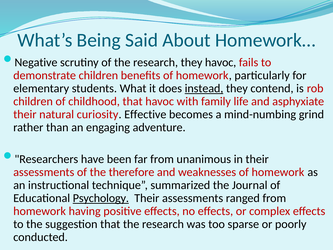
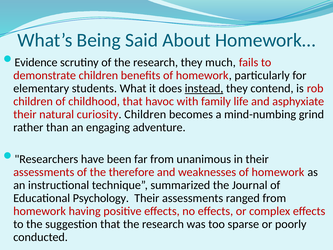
Negative: Negative -> Evidence
they havoc: havoc -> much
curiosity Effective: Effective -> Children
Psychology underline: present -> none
